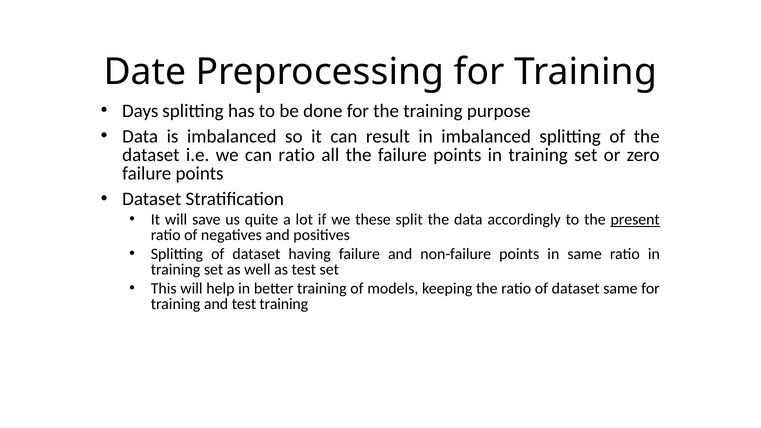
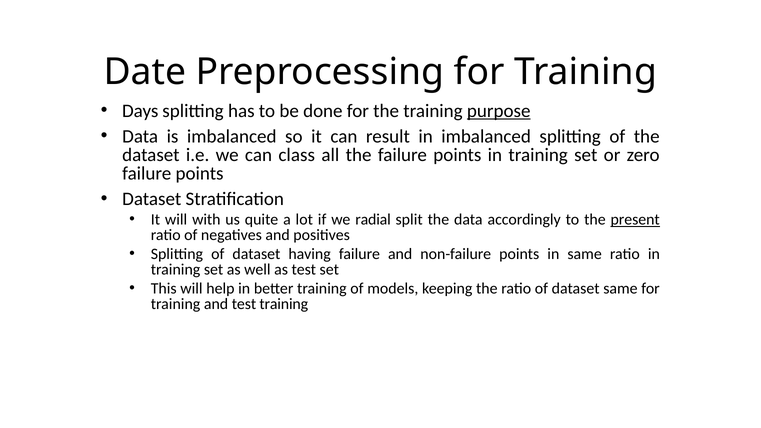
purpose underline: none -> present
can ratio: ratio -> class
save: save -> with
these: these -> radial
